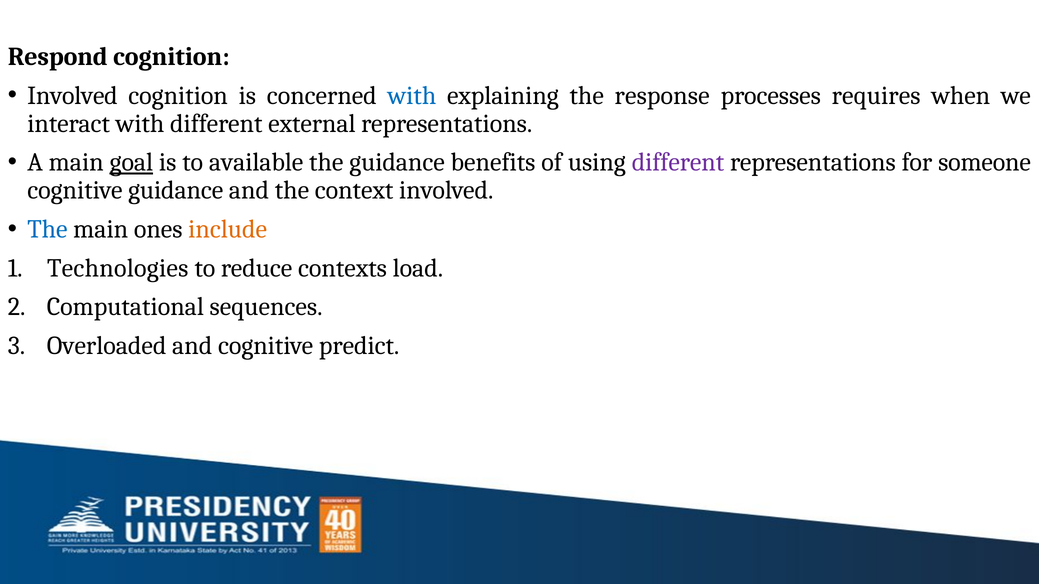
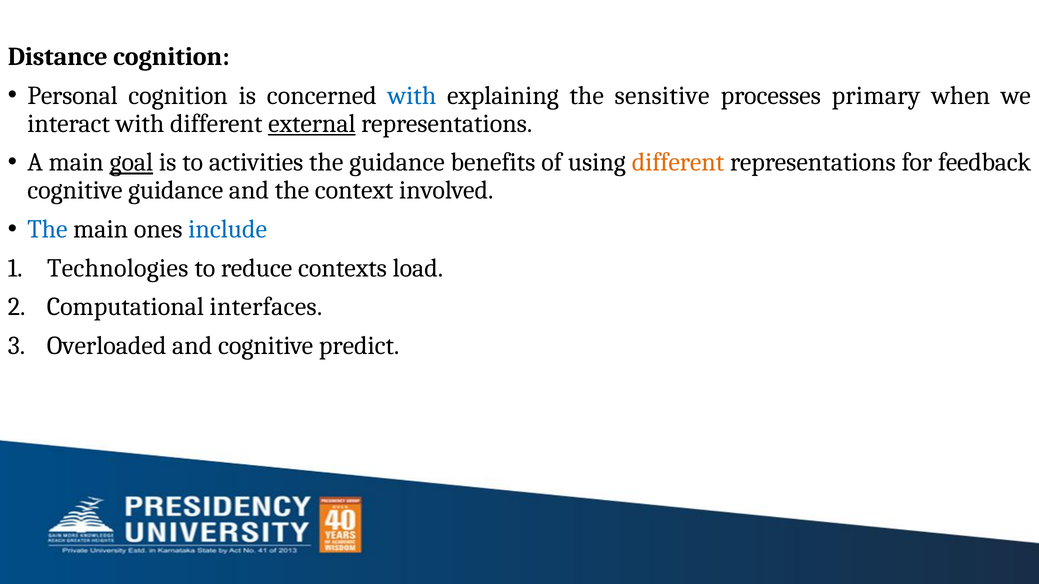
Respond: Respond -> Distance
Involved at (72, 96): Involved -> Personal
response: response -> sensitive
requires: requires -> primary
external underline: none -> present
available: available -> activities
different at (678, 162) colour: purple -> orange
someone: someone -> feedback
include colour: orange -> blue
sequences: sequences -> interfaces
